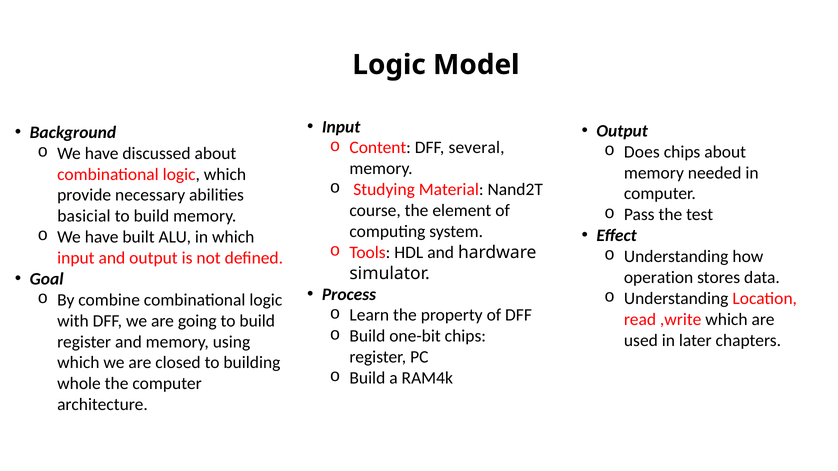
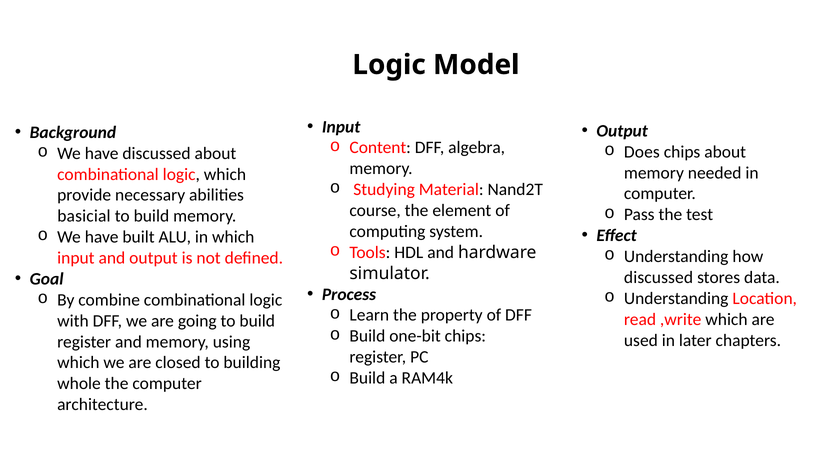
several: several -> algebra
operation at (659, 278): operation -> discussed
